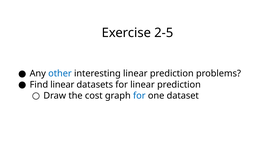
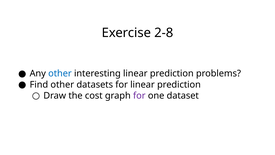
2-5: 2-5 -> 2-8
Find linear: linear -> other
for at (139, 95) colour: blue -> purple
